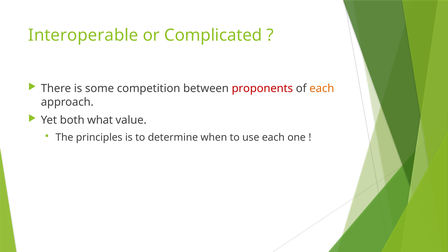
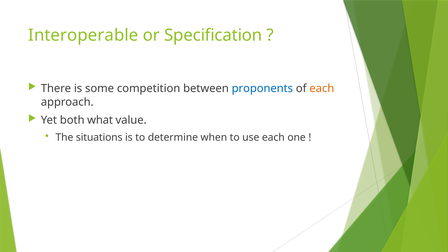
Complicated: Complicated -> Specification
proponents colour: red -> blue
principles: principles -> situations
